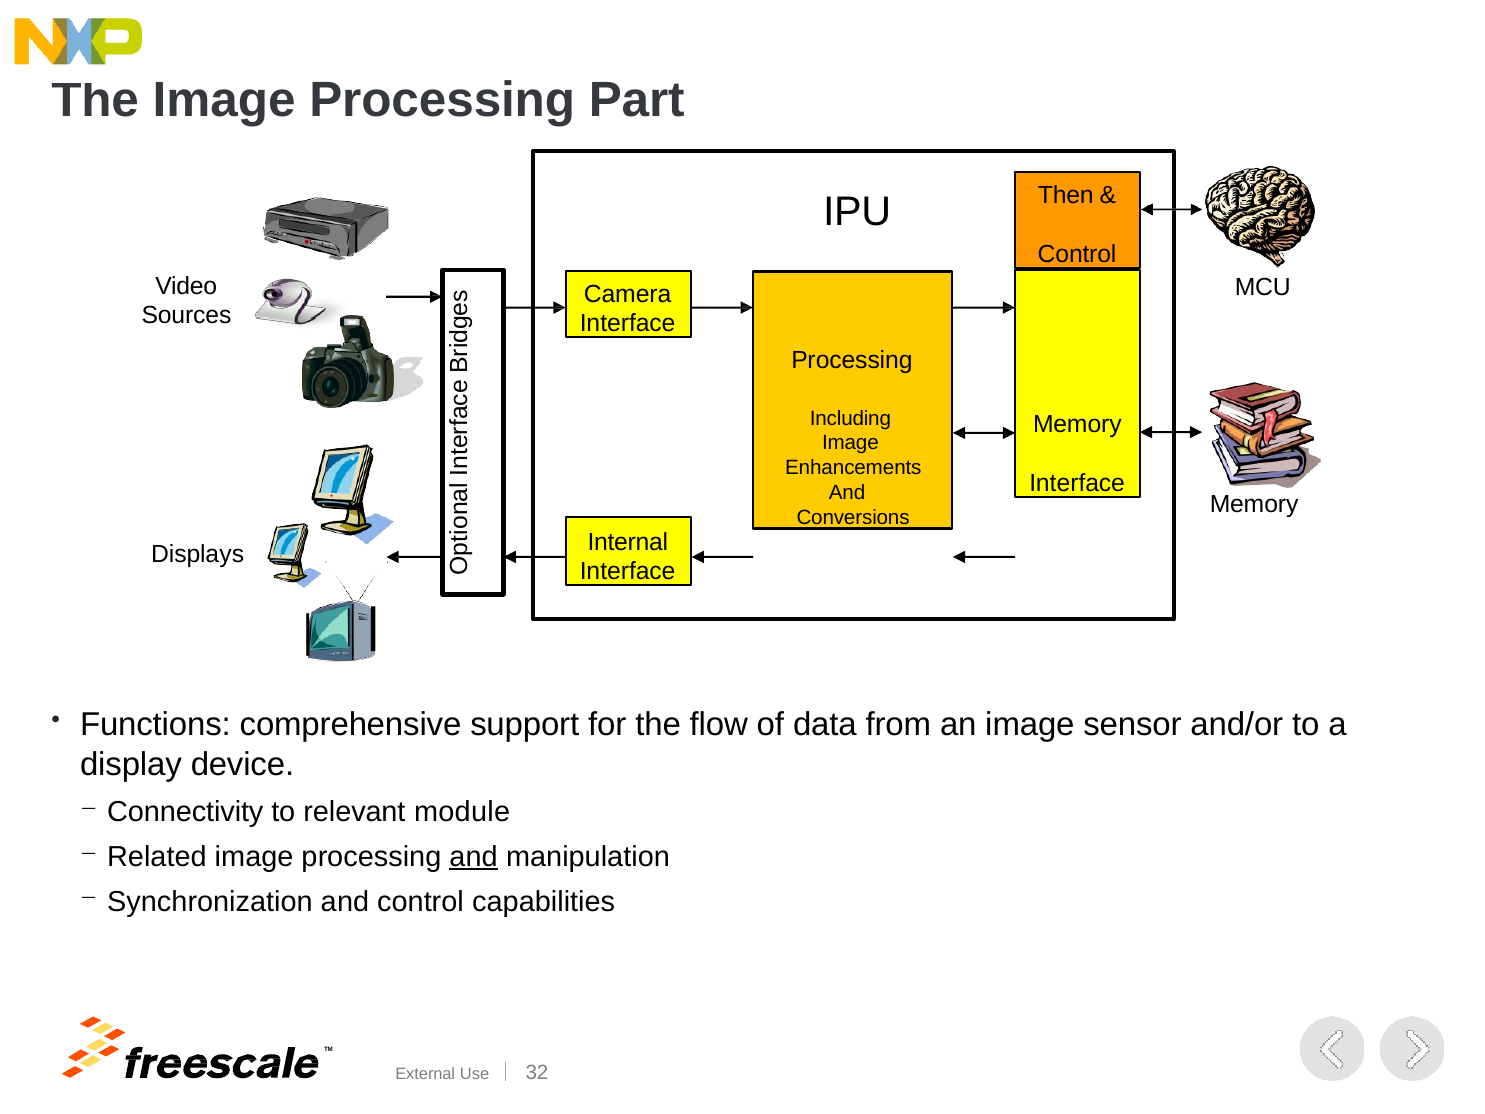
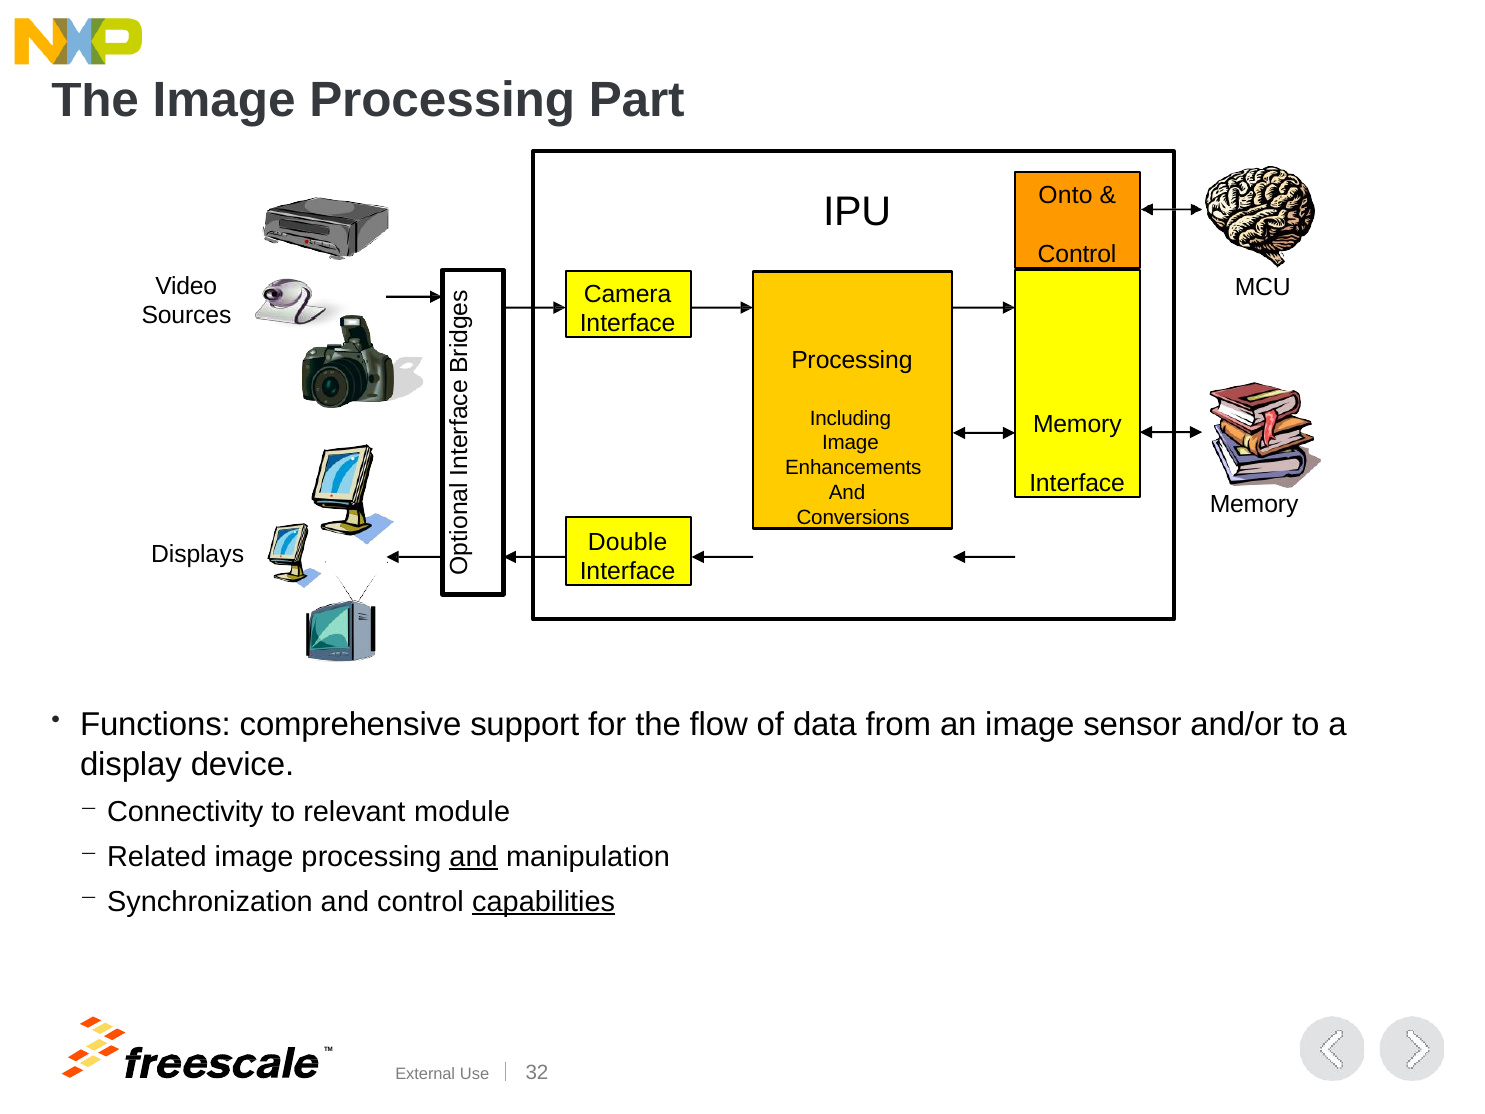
Then: Then -> Onto
Internal: Internal -> Double
capabilities underline: none -> present
